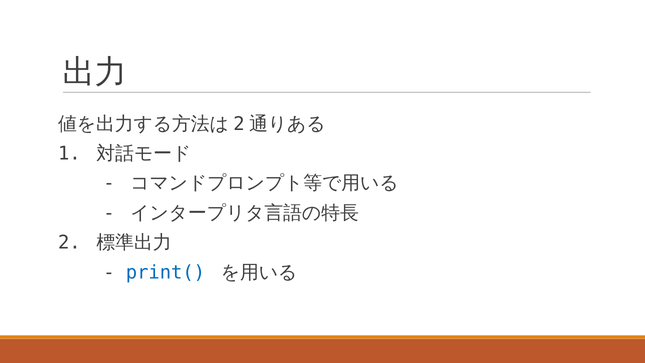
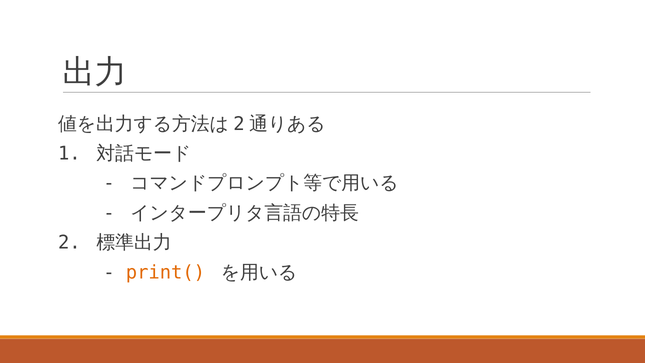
print( colour: blue -> orange
